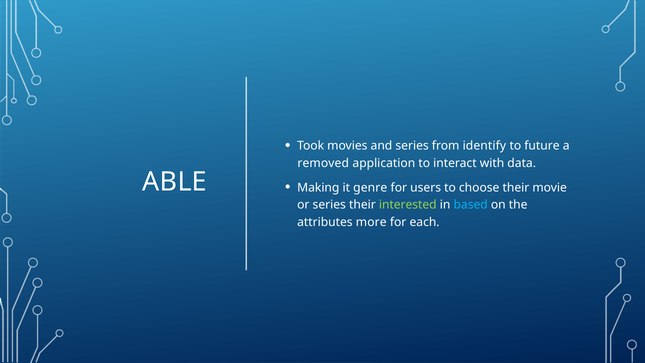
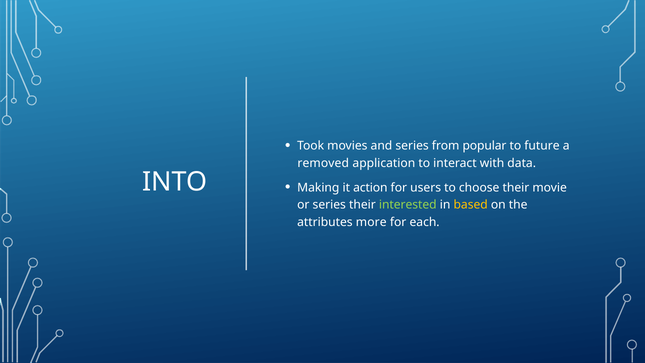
identify: identify -> popular
ABLE: ABLE -> INTO
genre: genre -> action
based colour: light blue -> yellow
